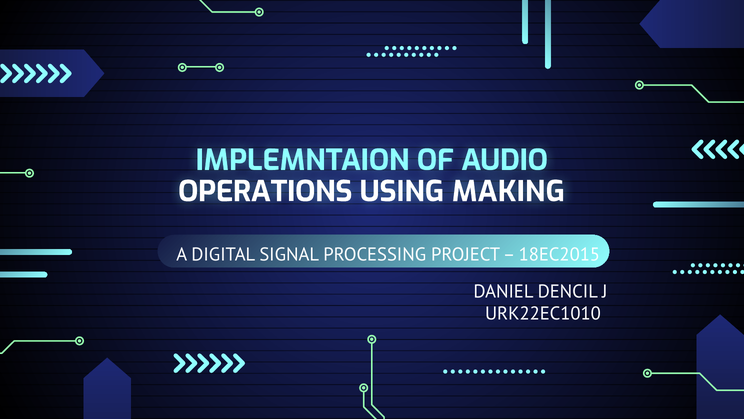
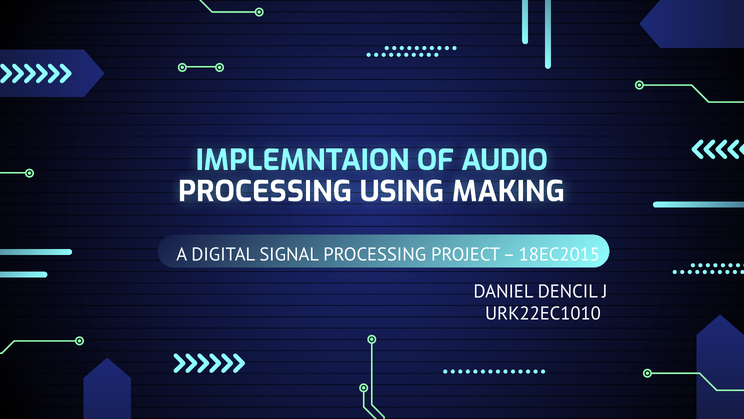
OPERATIONS at (265, 191): OPERATIONS -> PROCESSING
